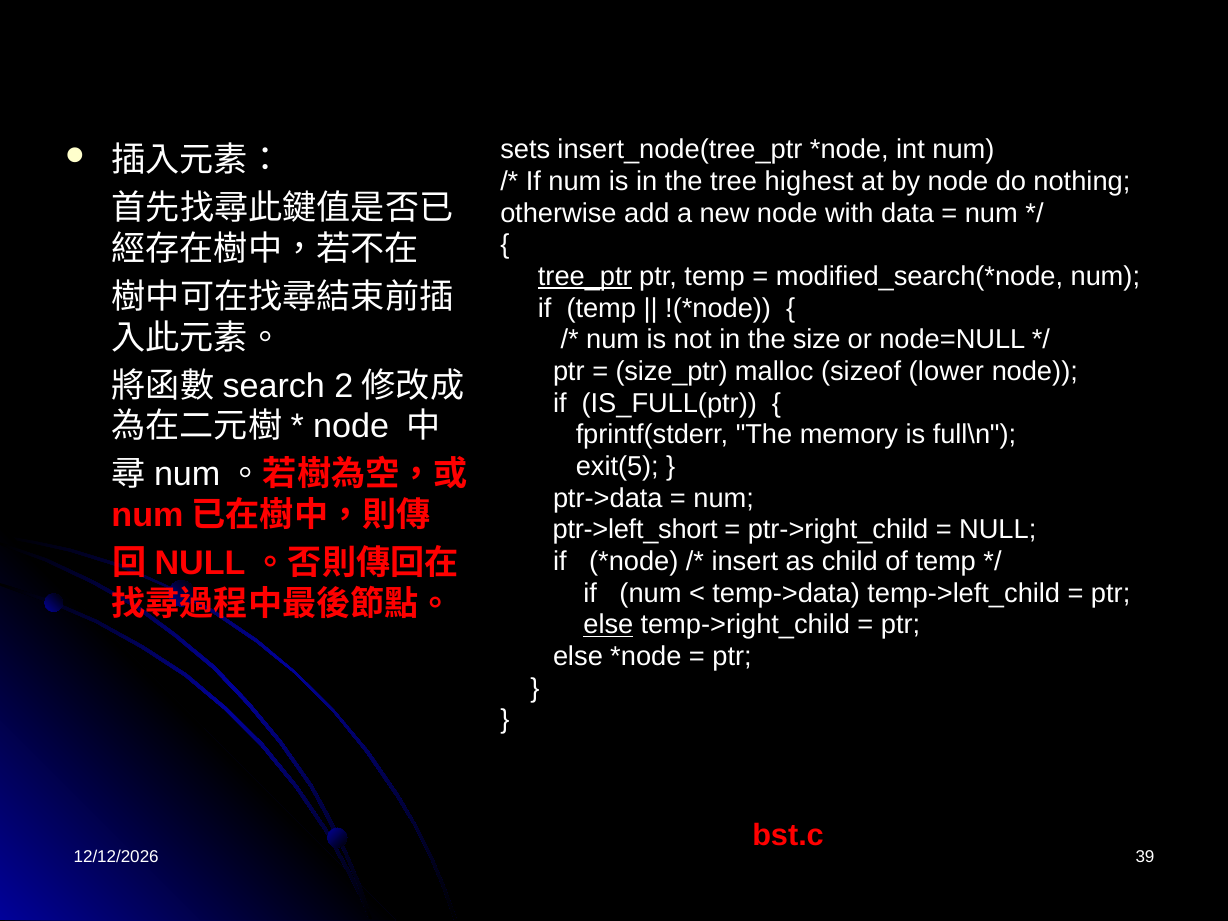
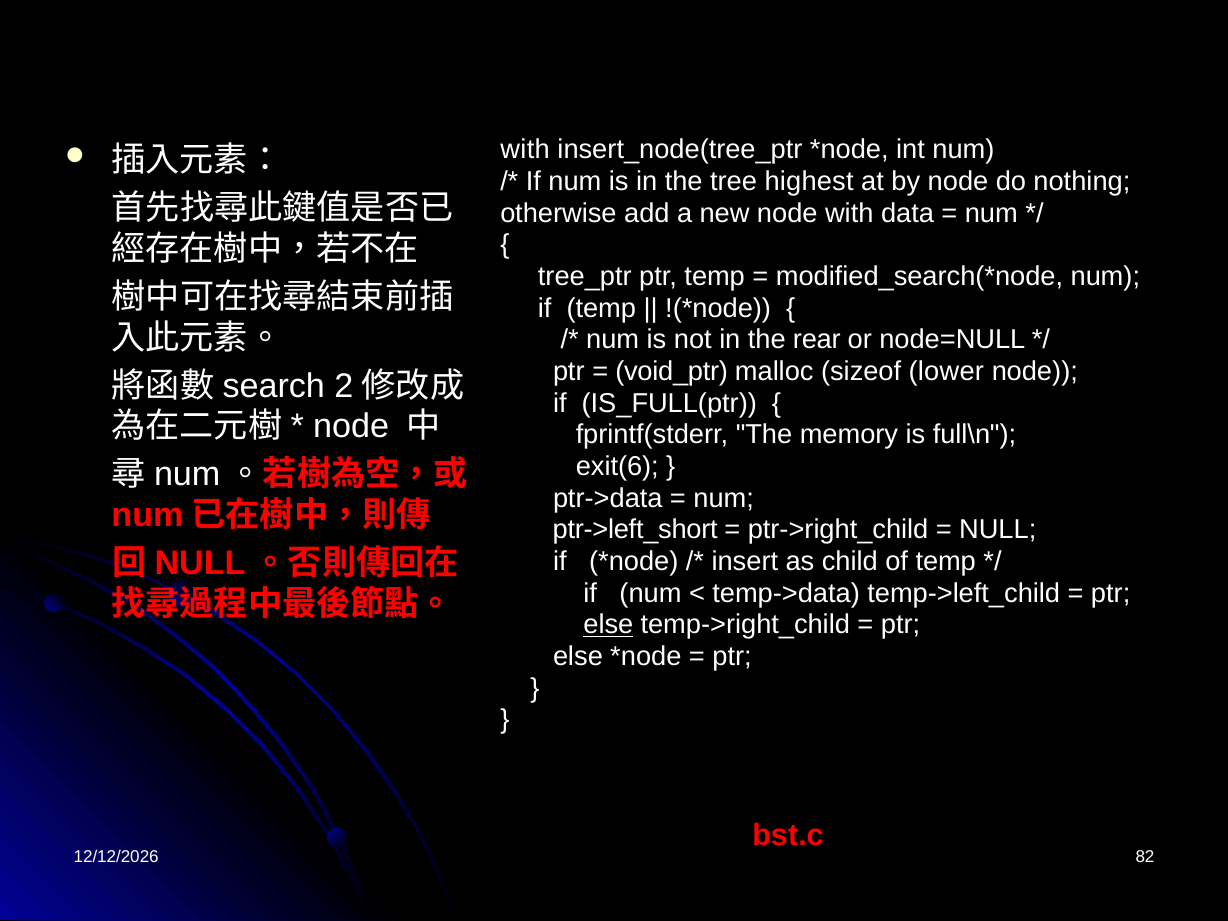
sets at (525, 150): sets -> with
tree_ptr underline: present -> none
size: size -> rear
size_ptr: size_ptr -> void_ptr
exit(5: exit(5 -> exit(6
39: 39 -> 82
